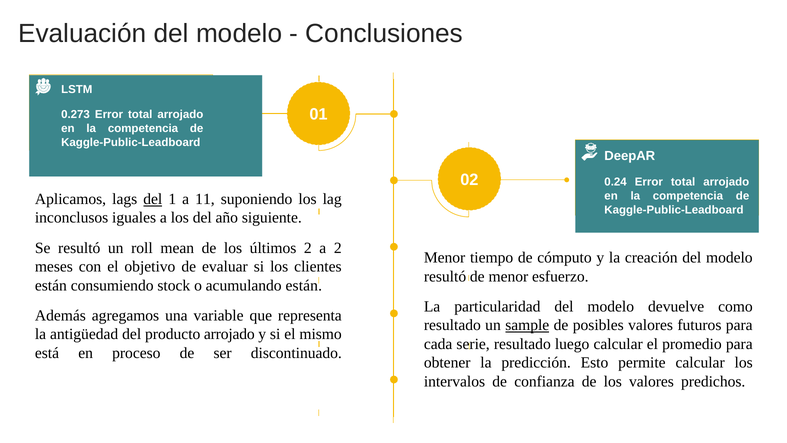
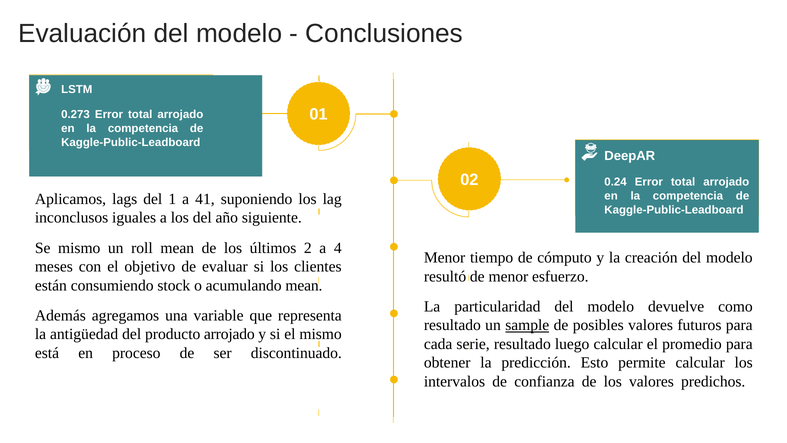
del at (153, 199) underline: present -> none
11: 11 -> 41
Se resultó: resultó -> mismo
2 at (338, 248): 2 -> 4
acumulando están: están -> mean
